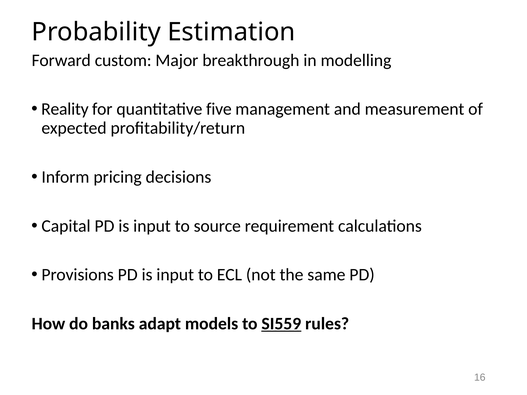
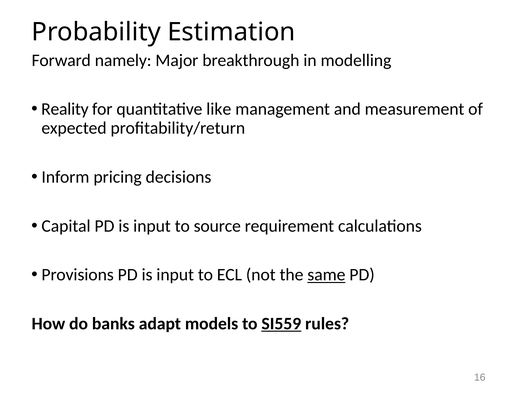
custom: custom -> namely
five: five -> like
same underline: none -> present
